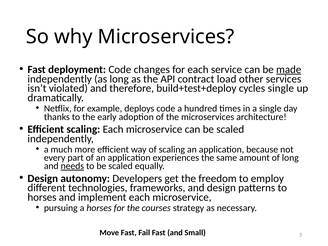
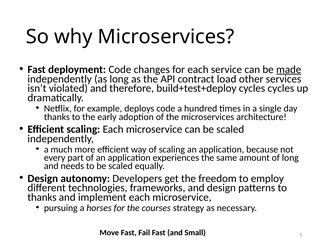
cycles single: single -> cycles
needs underline: present -> none
horses at (42, 197): horses -> thanks
